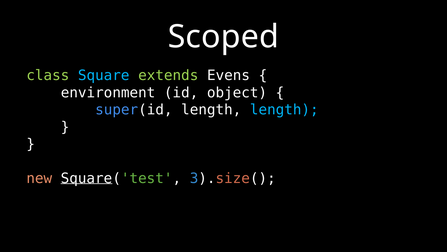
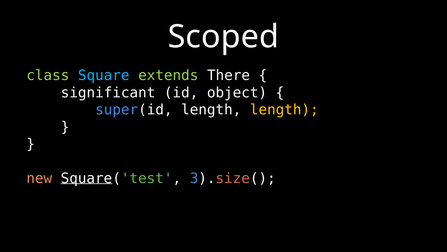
Evens: Evens -> There
environment: environment -> significant
length at (284, 110) colour: light blue -> yellow
